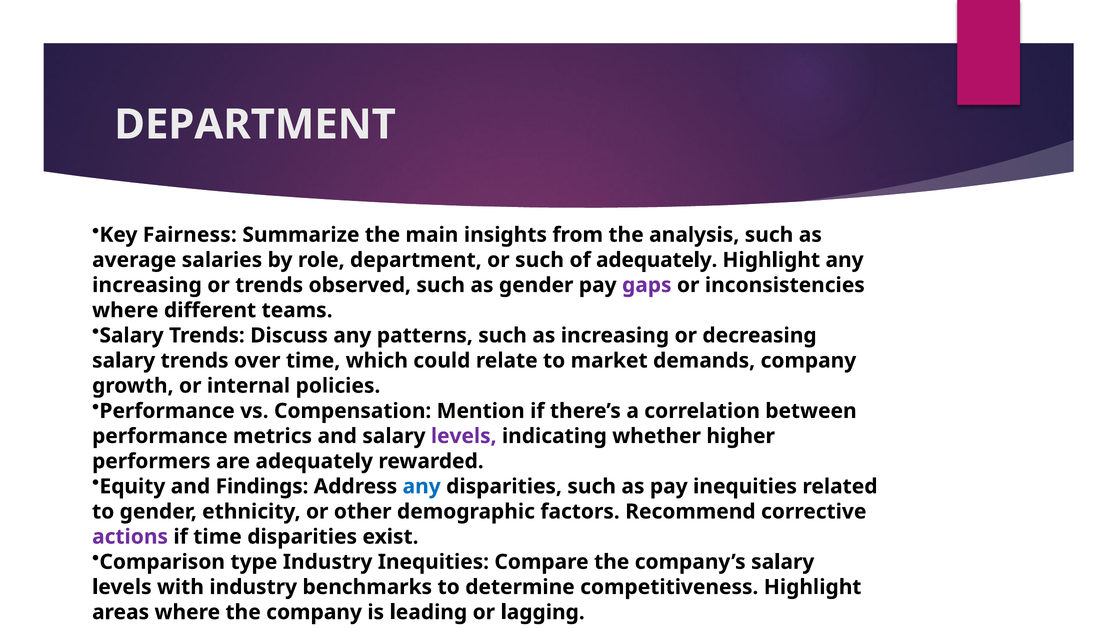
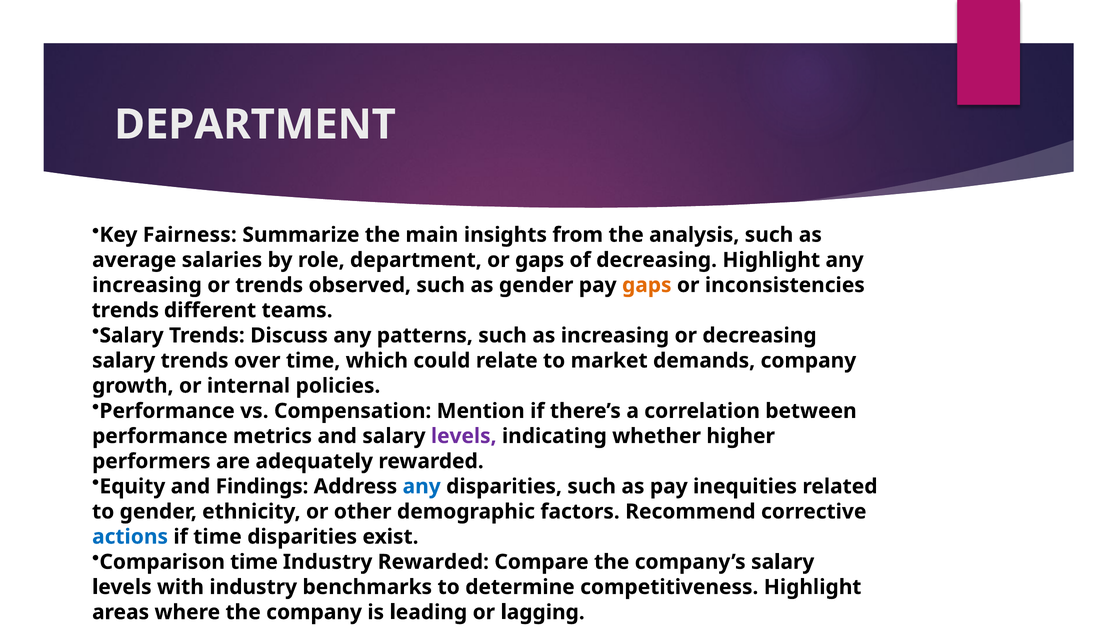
or such: such -> gaps
of adequately: adequately -> decreasing
gaps at (647, 285) colour: purple -> orange
where at (125, 310): where -> trends
actions colour: purple -> blue
Comparison type: type -> time
Industry Inequities: Inequities -> Rewarded
